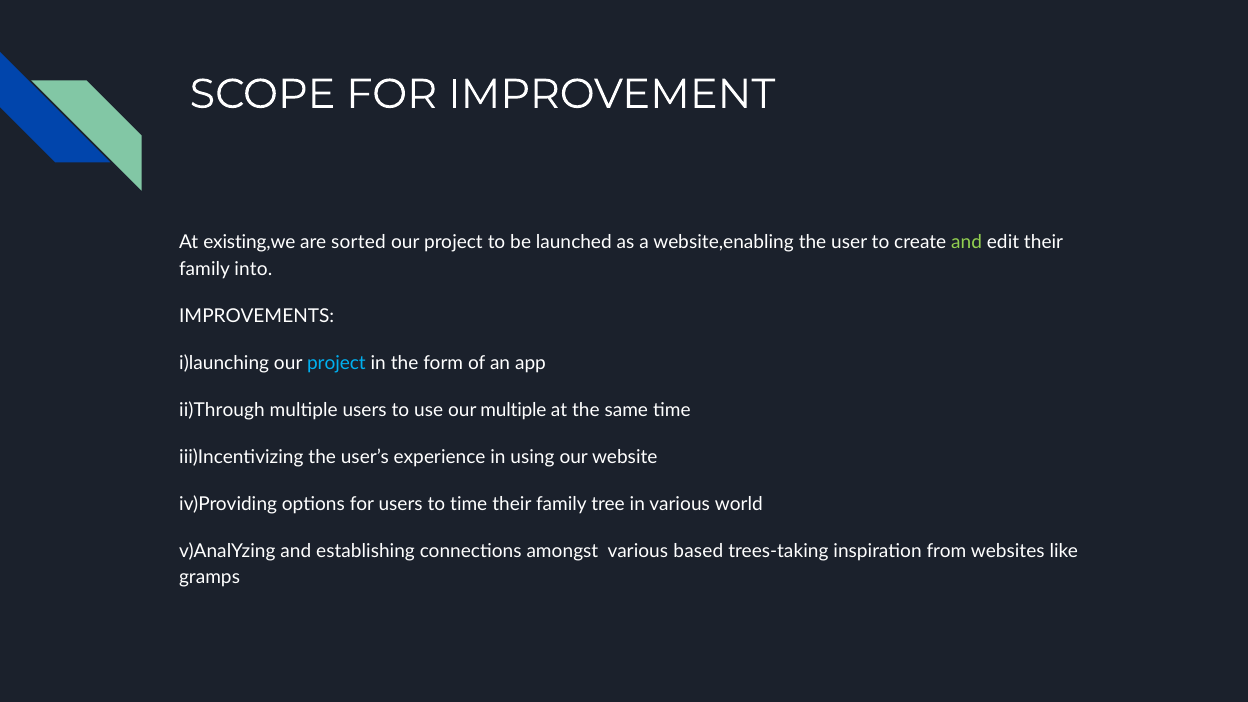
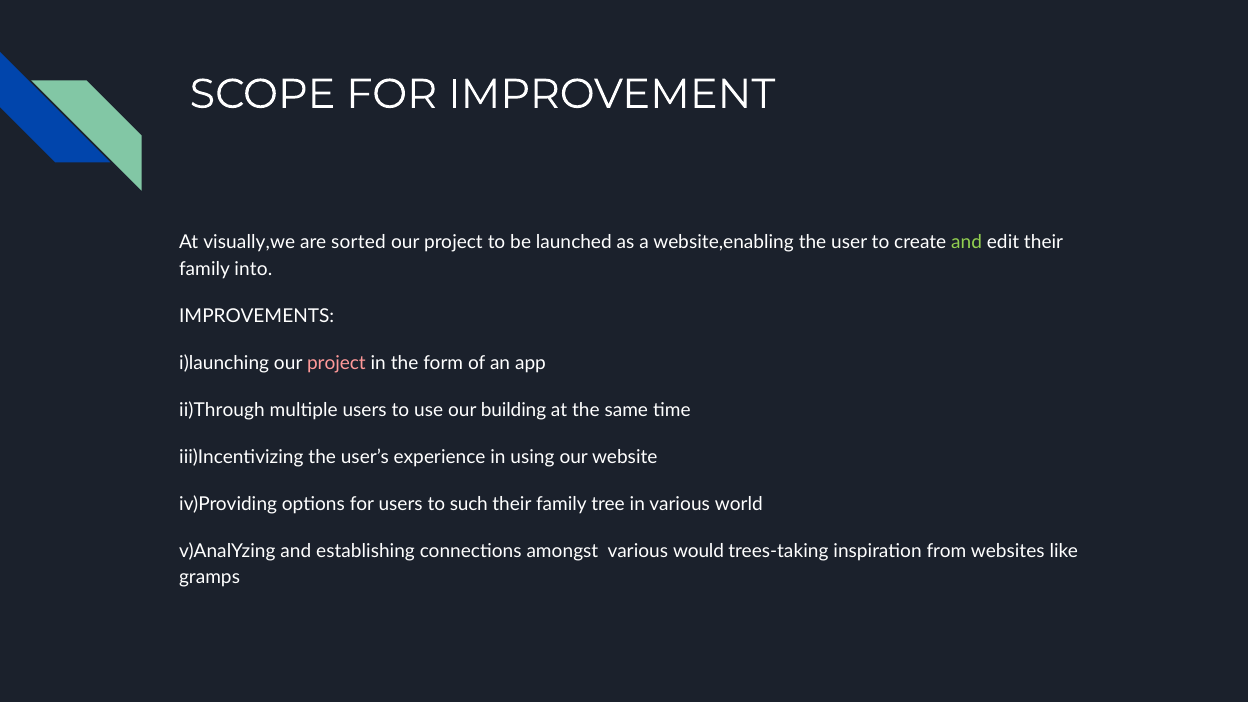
existing,we: existing,we -> visually,we
project at (336, 363) colour: light blue -> pink
our multiple: multiple -> building
to time: time -> such
based: based -> would
